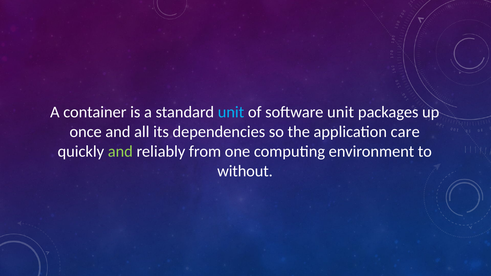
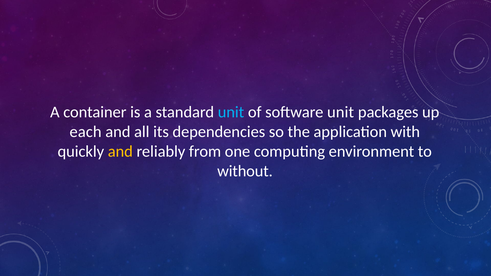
once: once -> each
care: care -> with
and at (120, 152) colour: light green -> yellow
